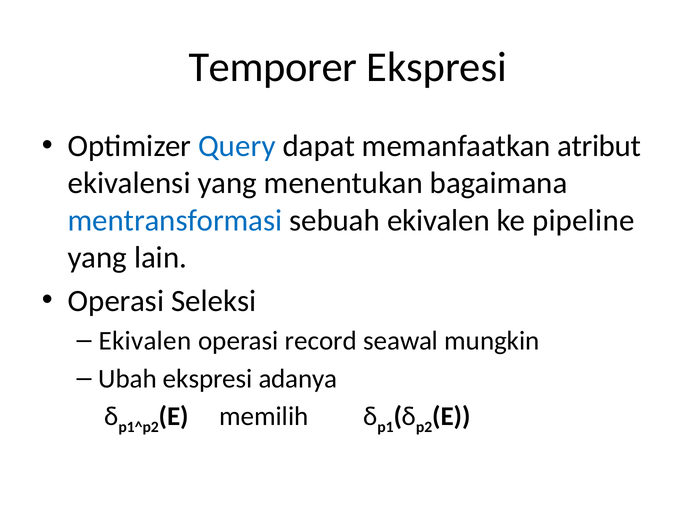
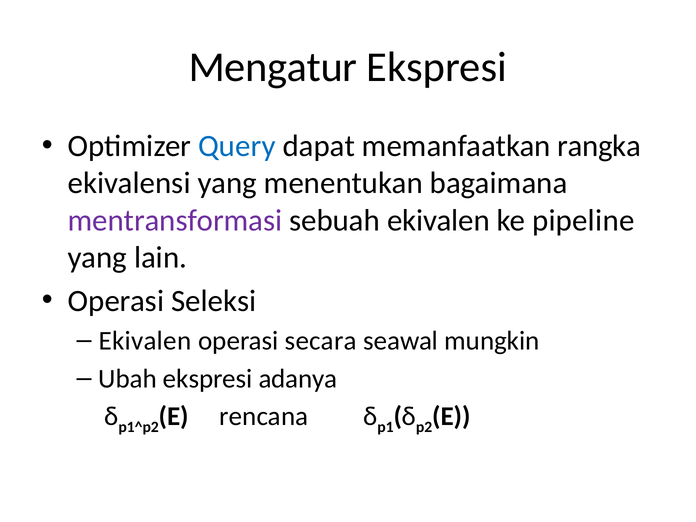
Temporer: Temporer -> Mengatur
atribut: atribut -> rangka
mentransformasi colour: blue -> purple
record: record -> secara
memilih: memilih -> rencana
